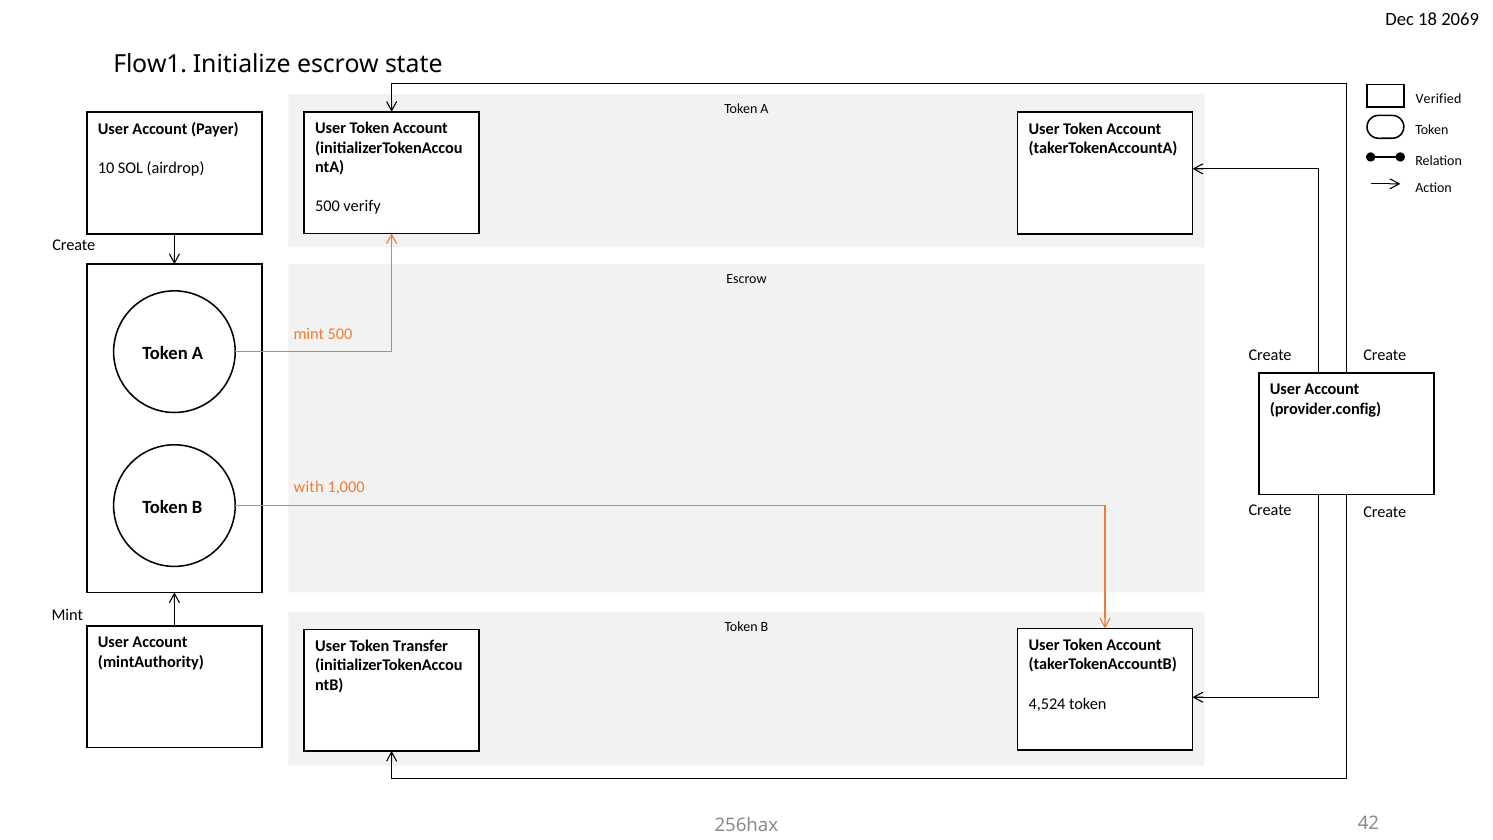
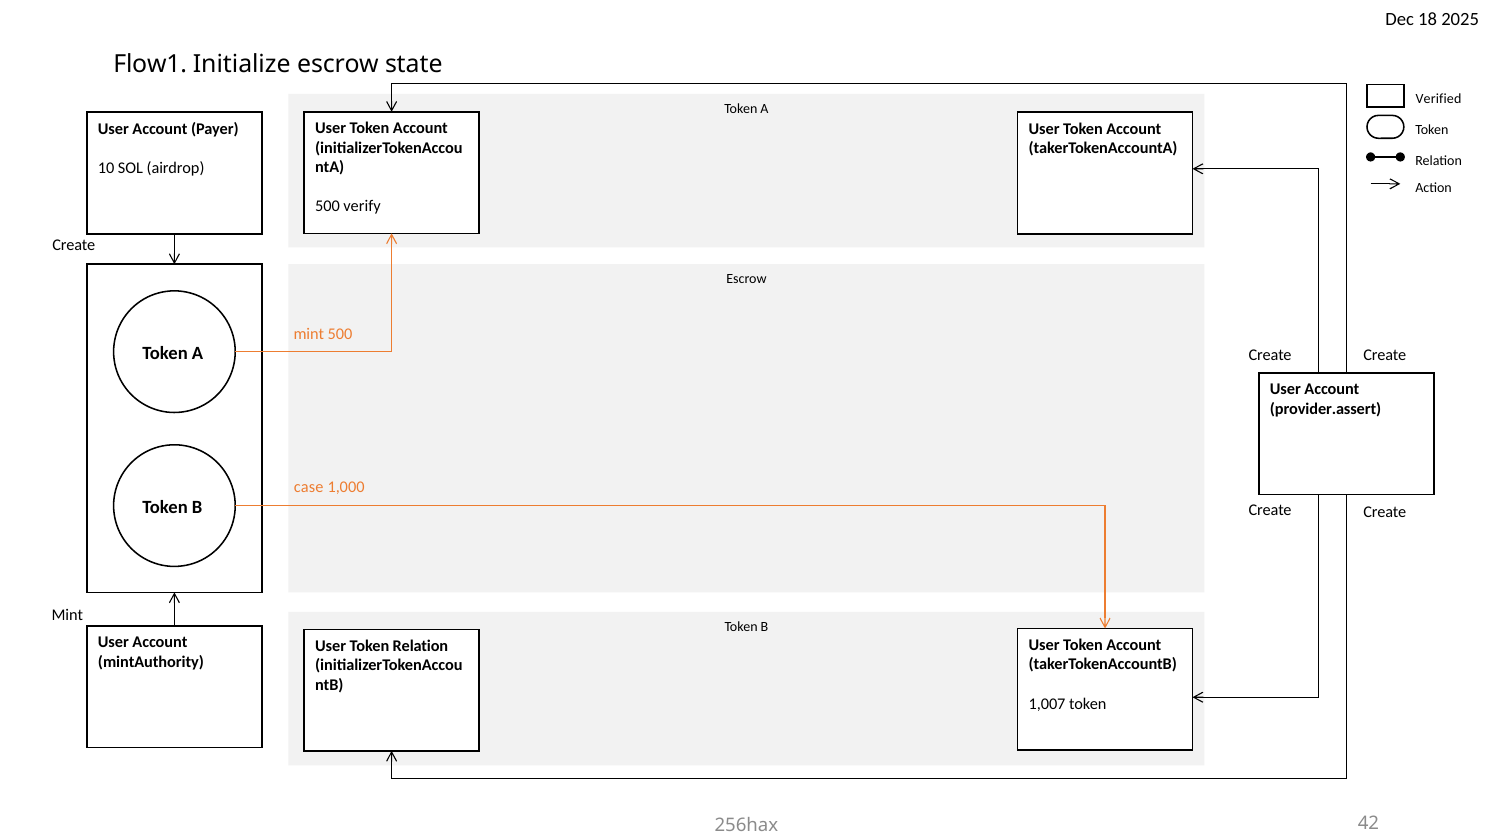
2069: 2069 -> 2025
provider.config: provider.config -> provider.assert
with: with -> case
Token Transfer: Transfer -> Relation
4,524: 4,524 -> 1,007
